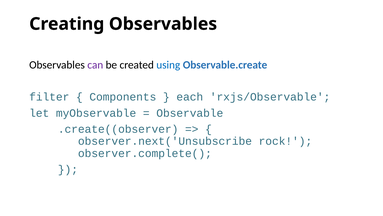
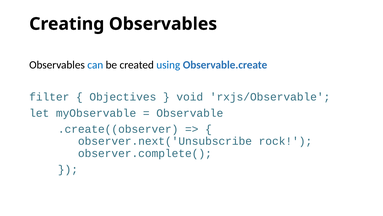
can colour: purple -> blue
Components: Components -> Objectives
each: each -> void
